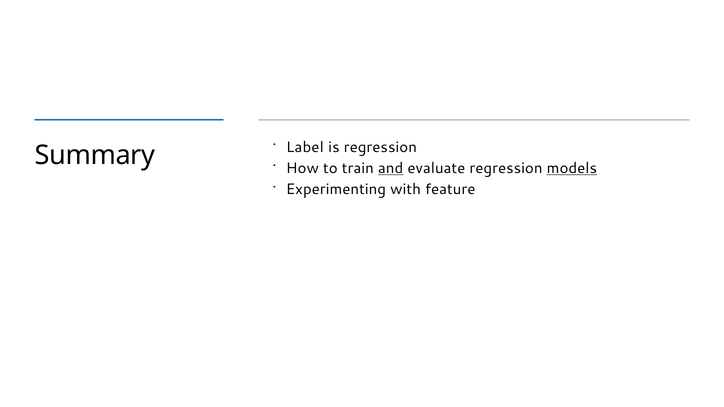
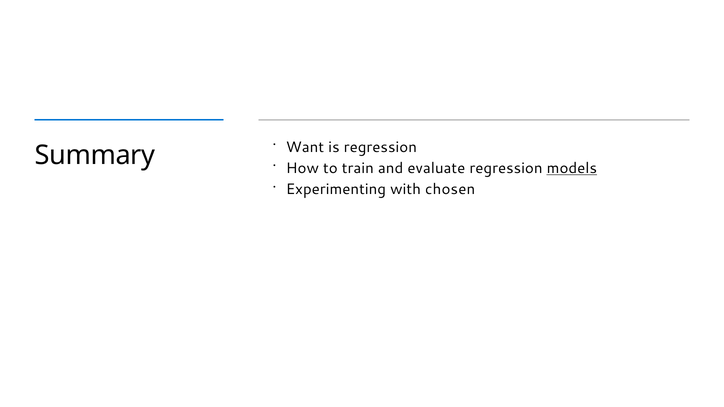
Label: Label -> Want
and underline: present -> none
feature: feature -> chosen
